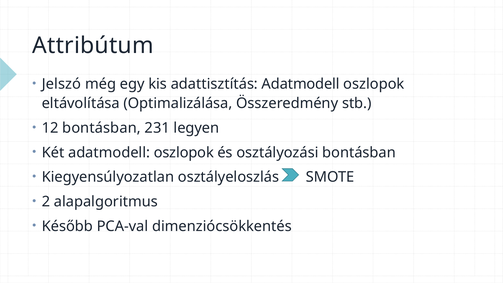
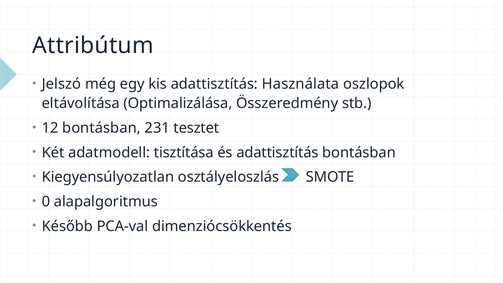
adattisztítás Adatmodell: Adatmodell -> Használata
legyen: legyen -> tesztet
Két adatmodell oszlopok: oszlopok -> tisztítása
és osztályozási: osztályozási -> adattisztítás
2: 2 -> 0
